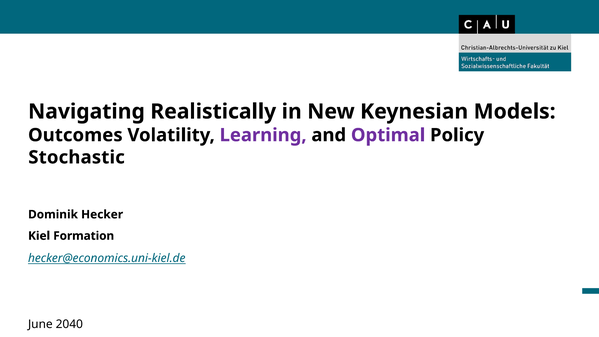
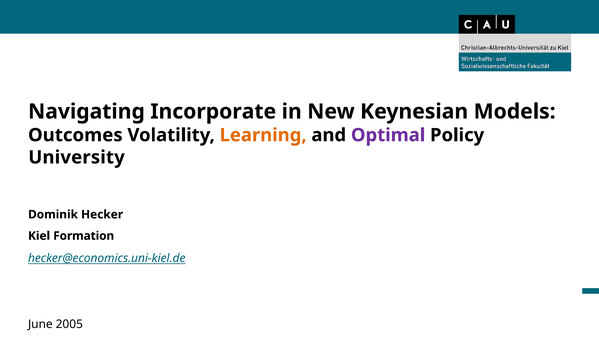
Realistically: Realistically -> Incorporate
Learning colour: purple -> orange
Stochastic: Stochastic -> University
2040: 2040 -> 2005
